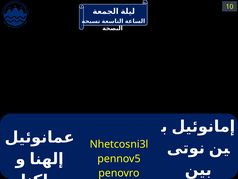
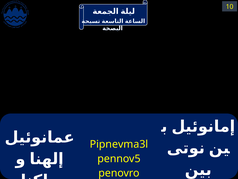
Nhetcosni3l: Nhetcosni3l -> Pipnevma3l
